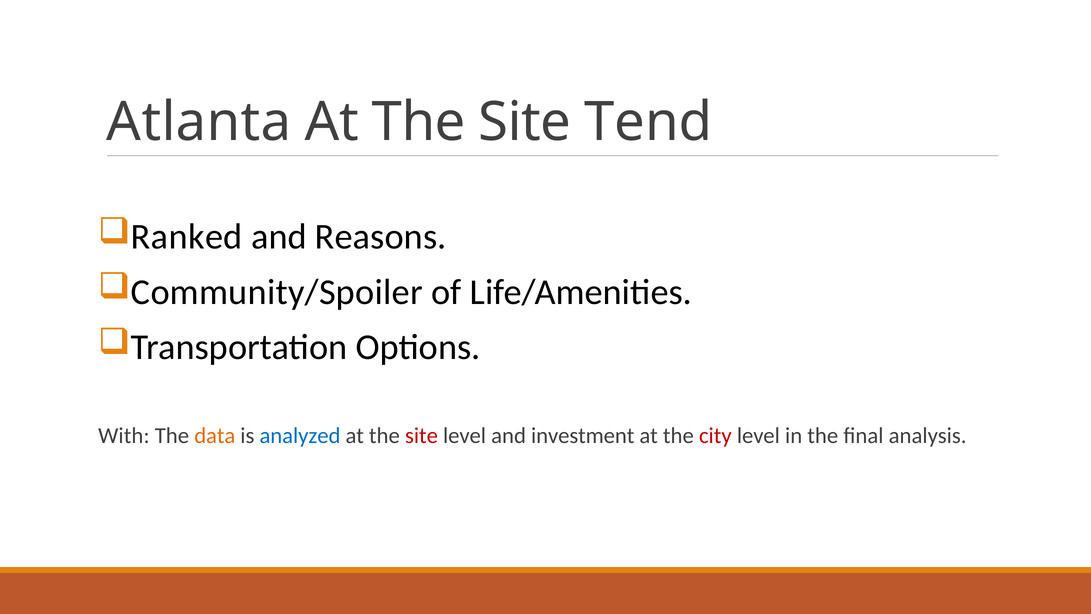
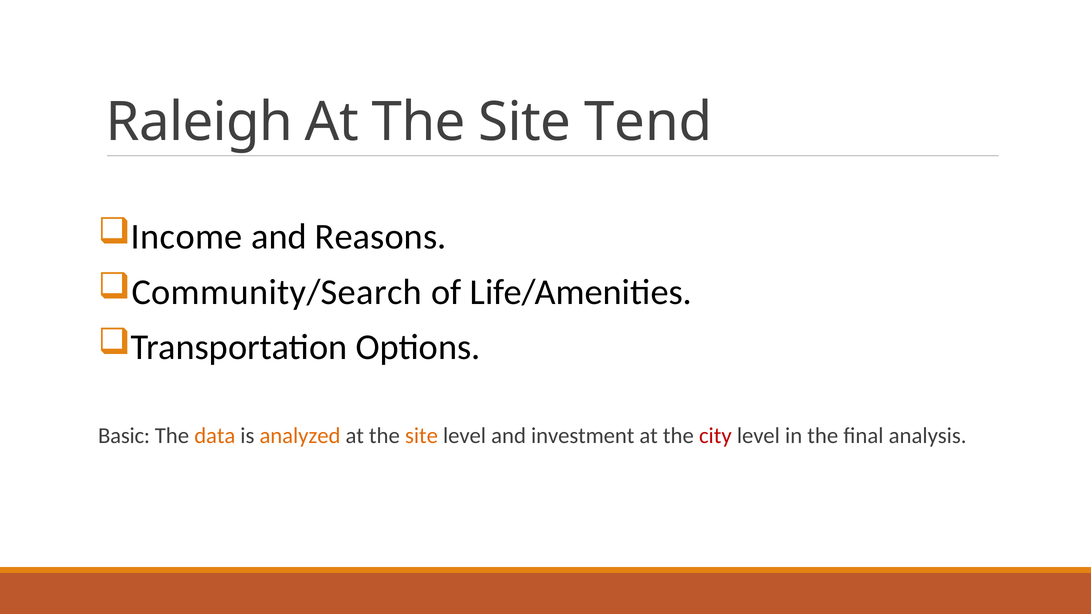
Atlanta: Atlanta -> Raleigh
Ranked: Ranked -> Income
Community/Spoiler: Community/Spoiler -> Community/Search
With: With -> Basic
analyzed colour: blue -> orange
site at (421, 436) colour: red -> orange
